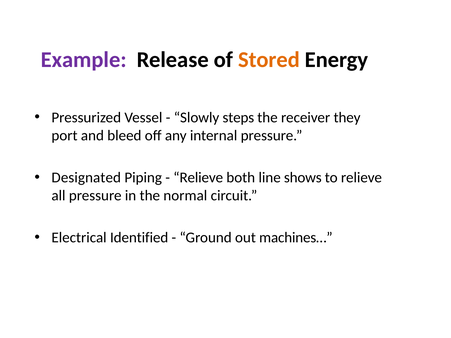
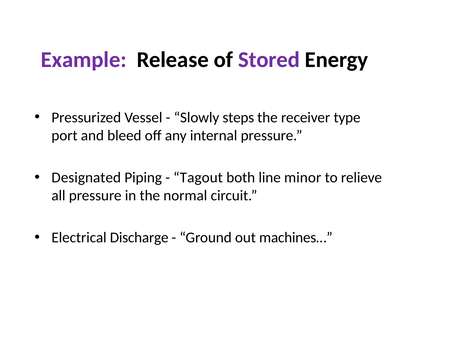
Stored colour: orange -> purple
they: they -> type
Relieve at (198, 178): Relieve -> Tagout
shows: shows -> minor
Identified: Identified -> Discharge
